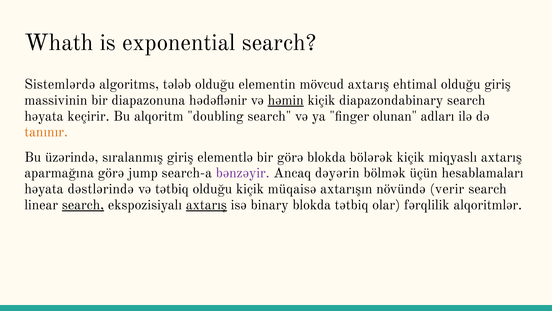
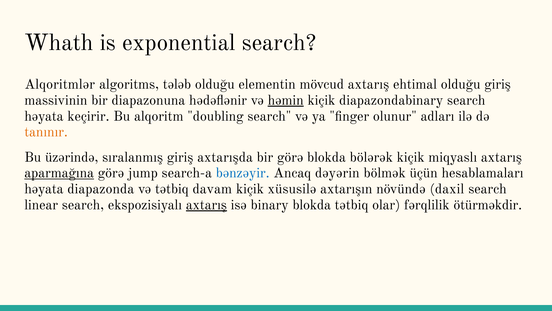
Sistemlərdə: Sistemlərdə -> Alqoritmlər
olunan: olunan -> olunur
elementlə: elementlə -> axtarışda
aparmağına underline: none -> present
bənzəyir colour: purple -> blue
dəstlərində: dəstlərində -> diapazonda
tətbiq olduğu: olduğu -> davam
müqaisə: müqaisə -> xüsusilə
verir: verir -> daxil
search at (83, 204) underline: present -> none
alqoritmlər: alqoritmlər -> ötürməkdir
